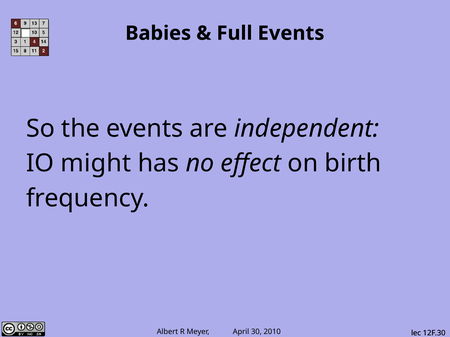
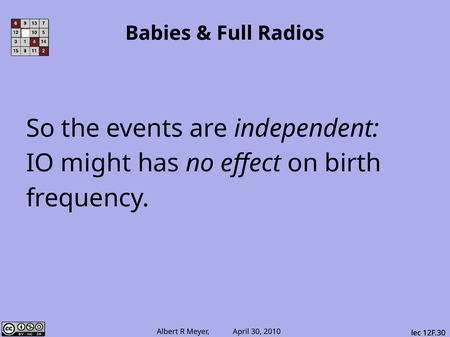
Full Events: Events -> Radios
